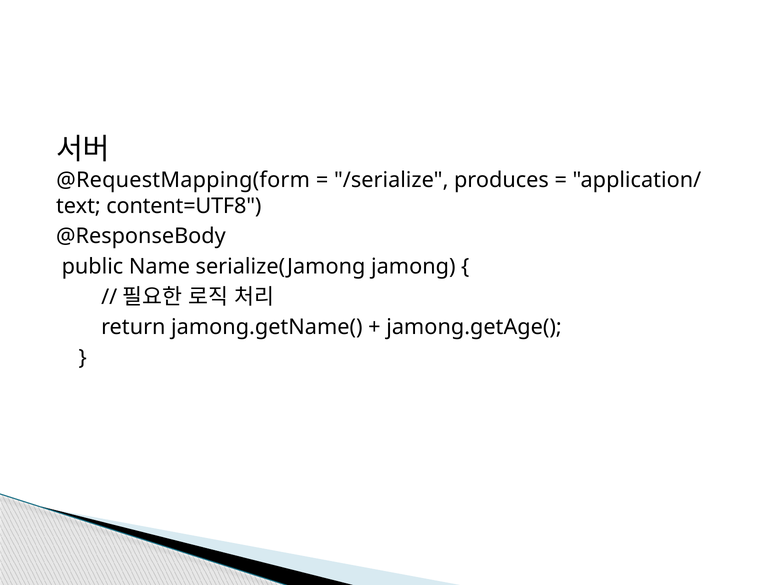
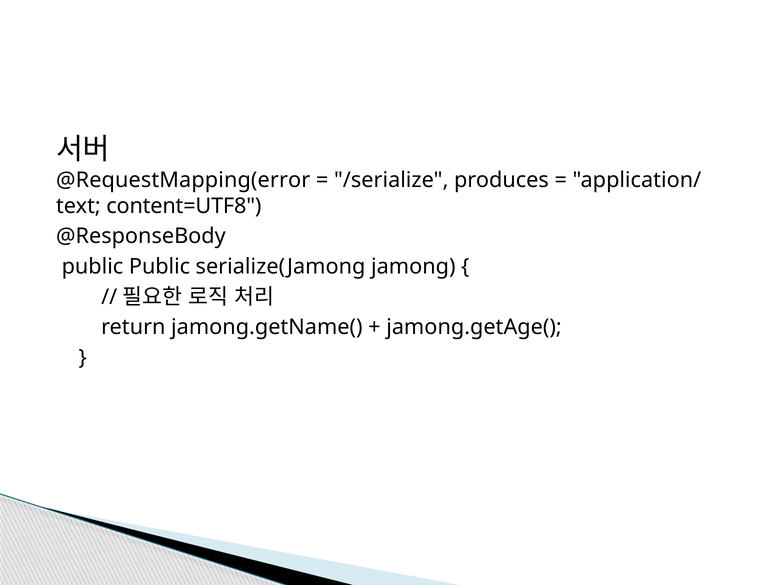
@RequestMapping(form: @RequestMapping(form -> @RequestMapping(error
public Name: Name -> Public
